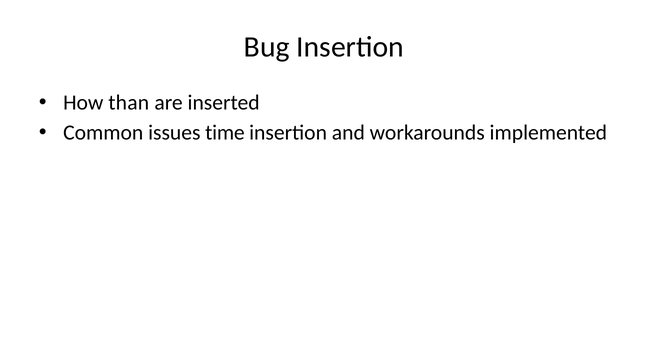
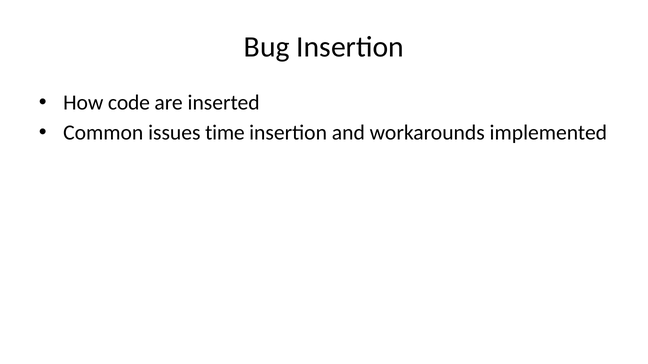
than: than -> code
